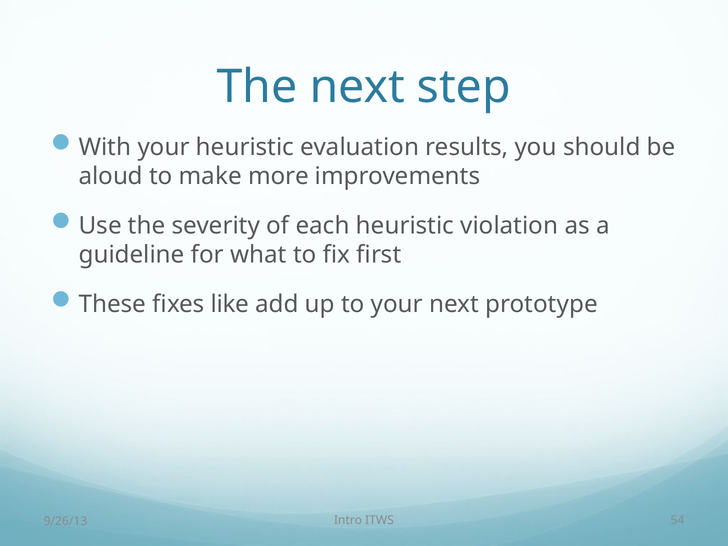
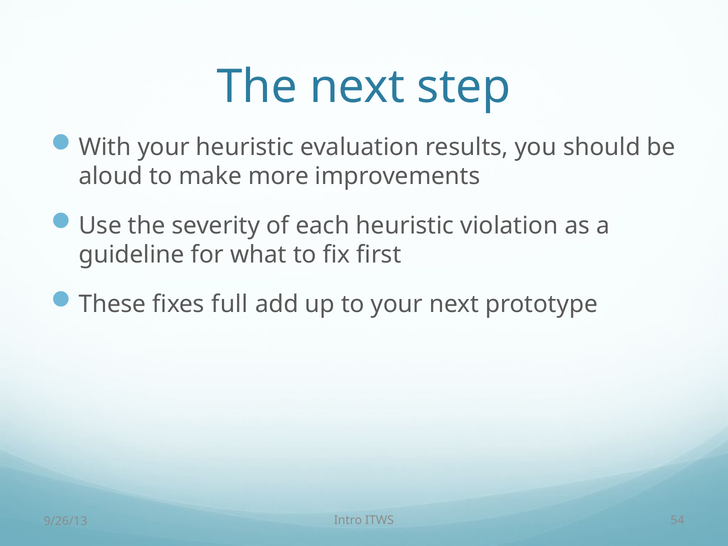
like: like -> full
